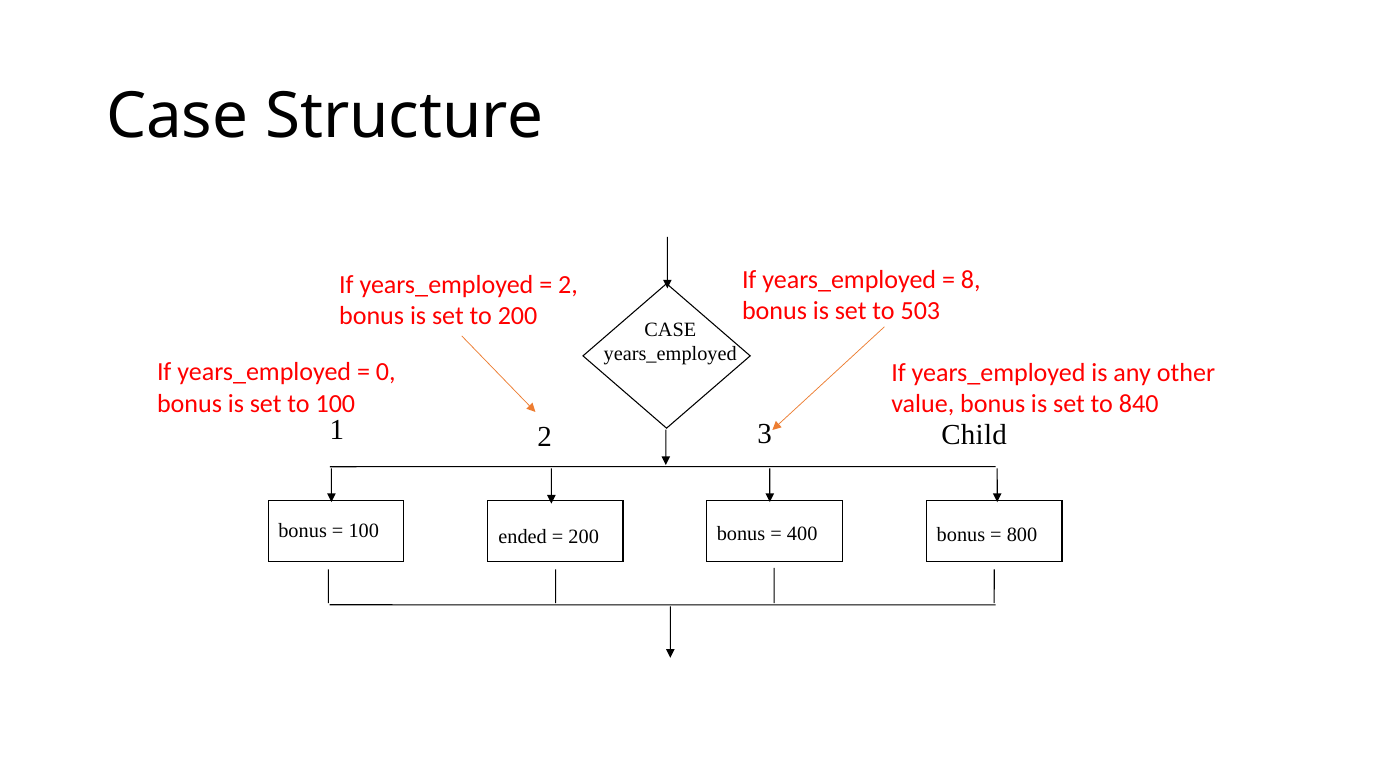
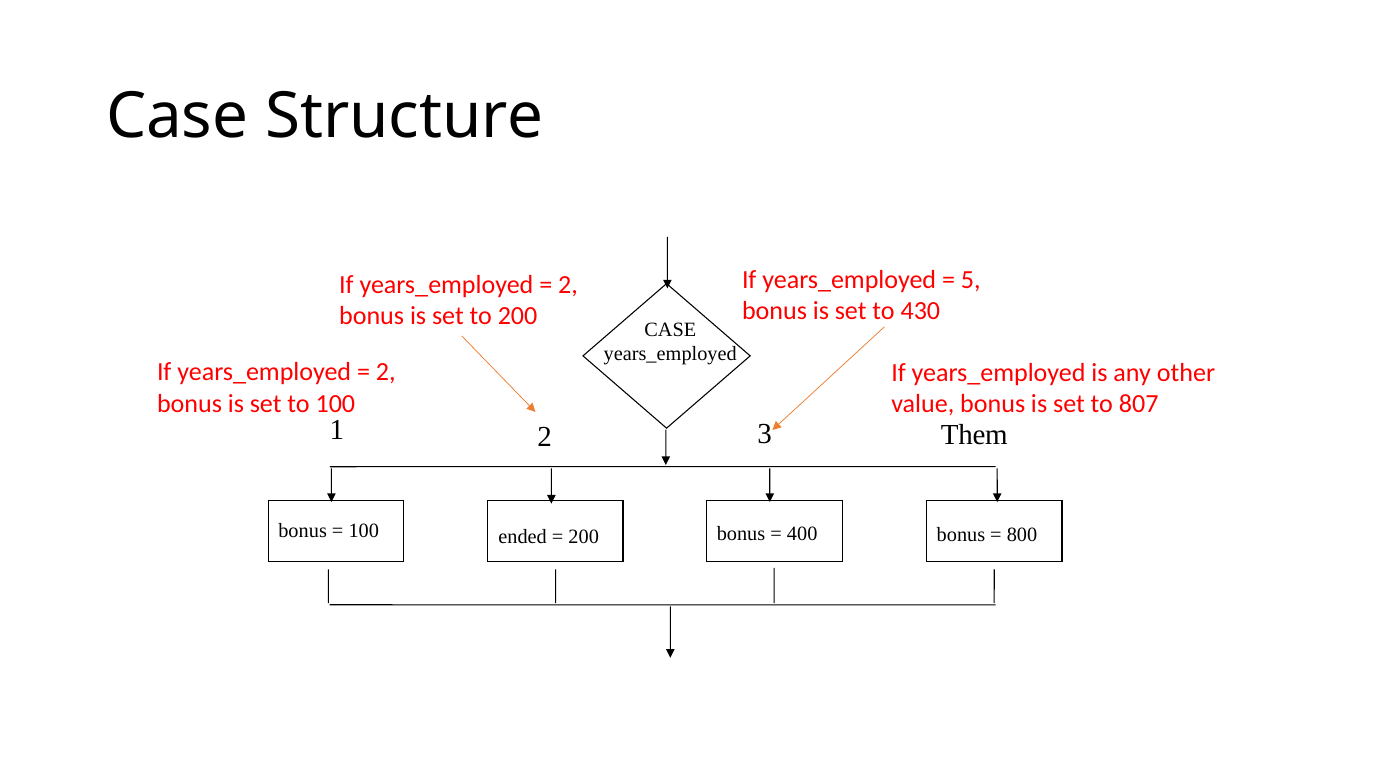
8: 8 -> 5
503: 503 -> 430
0 at (386, 372): 0 -> 2
840: 840 -> 807
Child: Child -> Them
